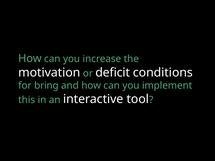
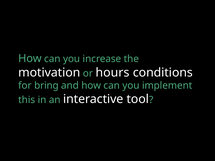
deficit: deficit -> hours
